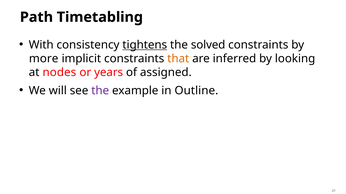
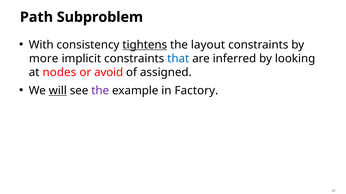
Timetabling: Timetabling -> Subproblem
solved: solved -> layout
that colour: orange -> blue
years: years -> avoid
will underline: none -> present
Outline: Outline -> Factory
